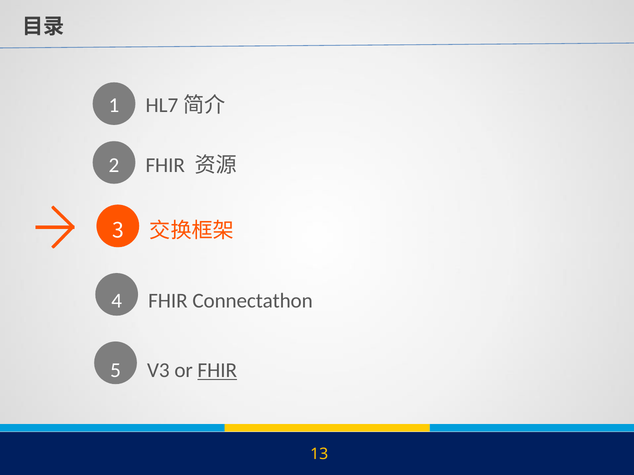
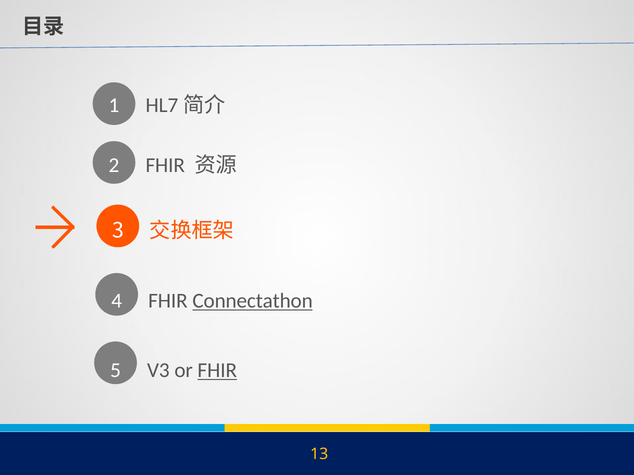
Connectathon underline: none -> present
